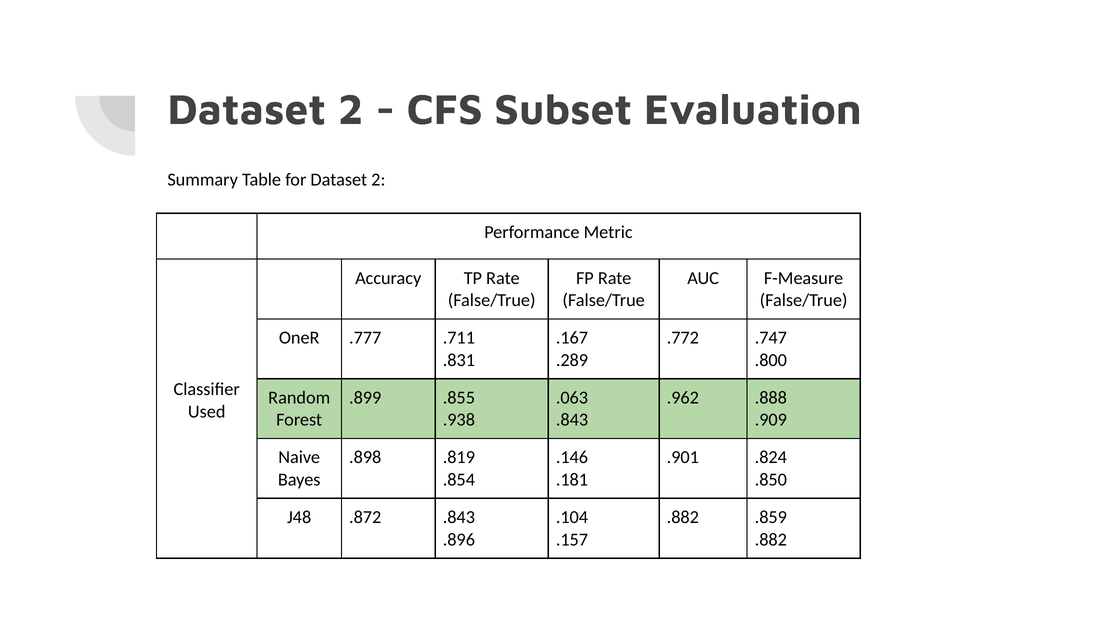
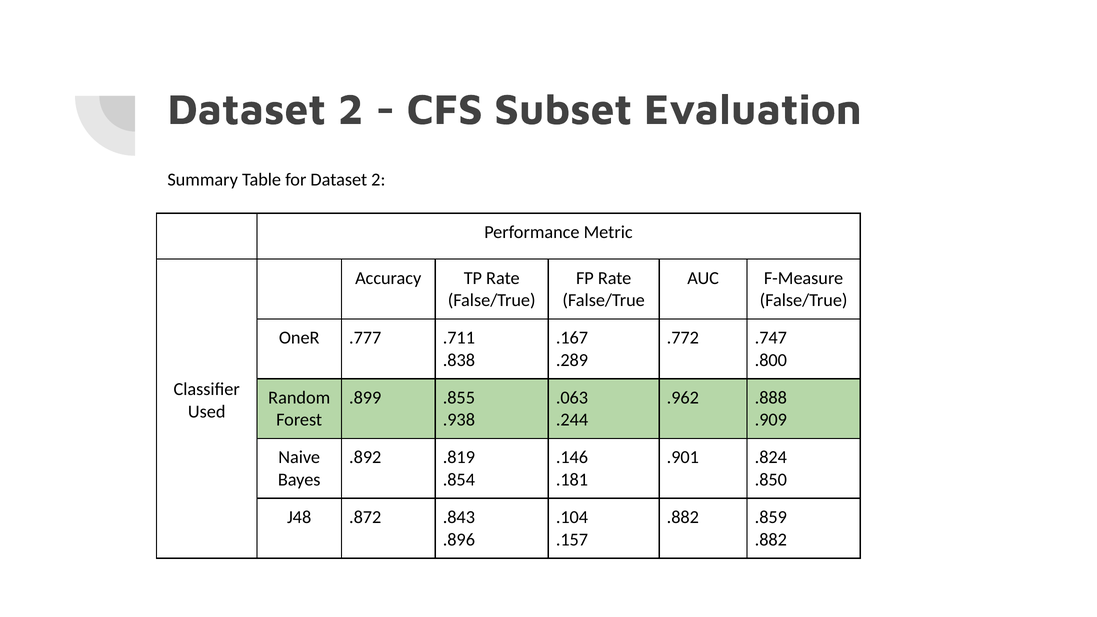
.831: .831 -> .838
.843 at (572, 420): .843 -> .244
.898: .898 -> .892
